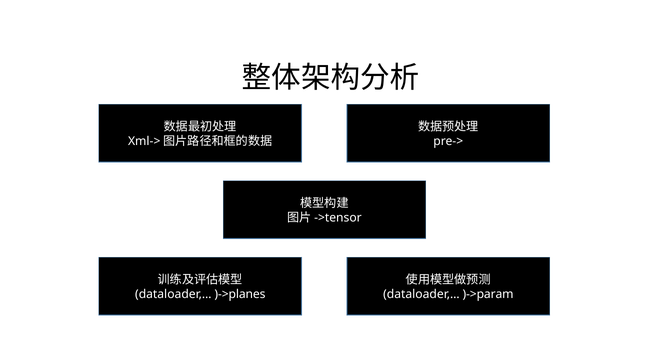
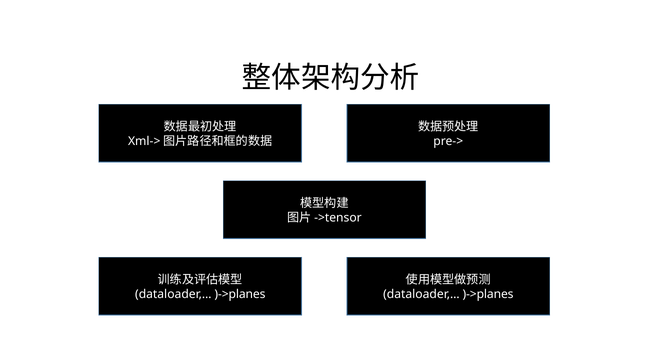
)->param at (488, 295): )->param -> )->planes
